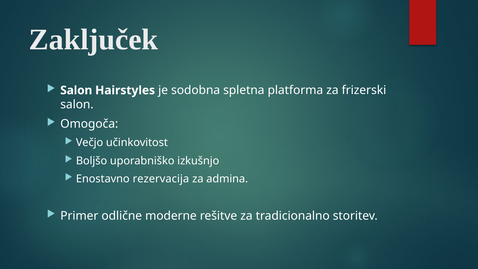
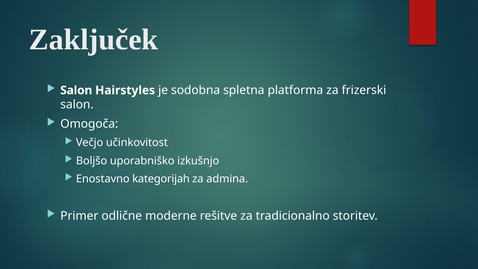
rezervacija: rezervacija -> kategorijah
